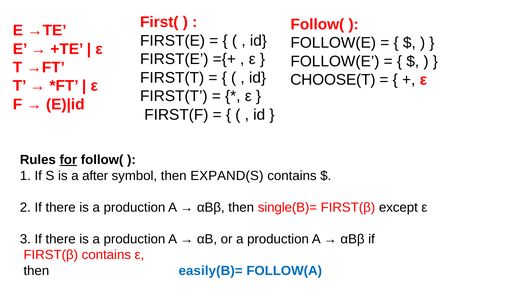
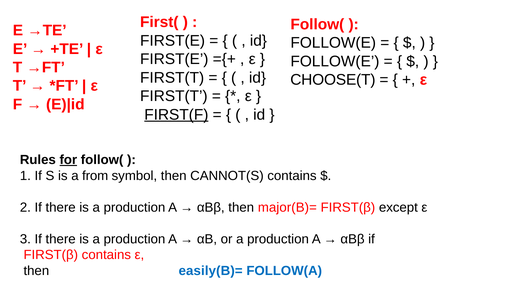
FIRST(F underline: none -> present
after: after -> from
EXPAND(S: EXPAND(S -> CANNOT(S
single(B)=: single(B)= -> major(B)=
